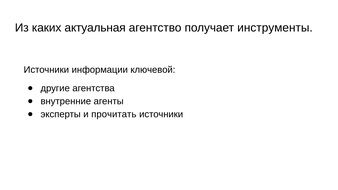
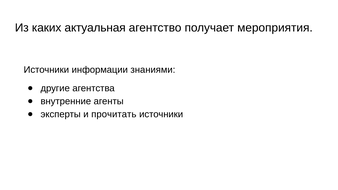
инструменты: инструменты -> мероприятия
ключевой: ключевой -> знаниями
